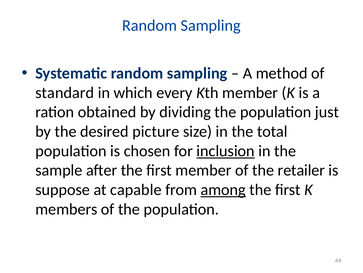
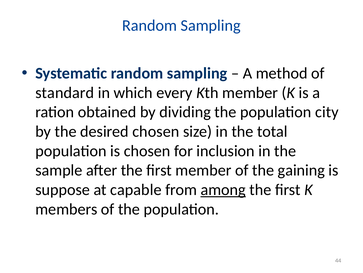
just: just -> city
desired picture: picture -> chosen
inclusion underline: present -> none
retailer: retailer -> gaining
